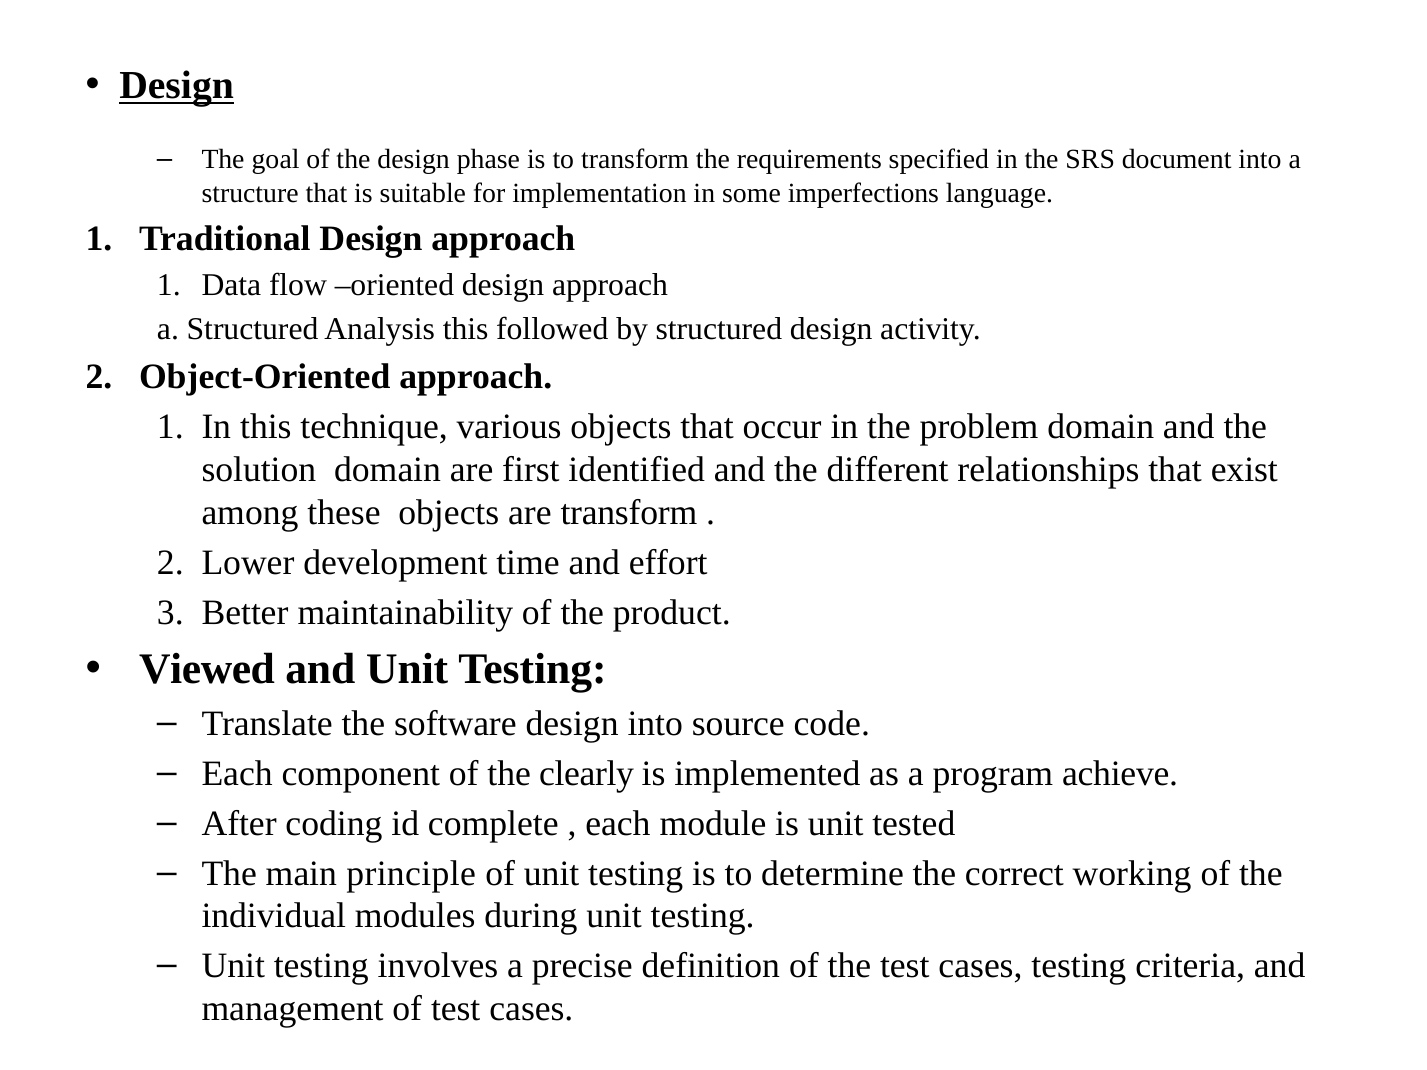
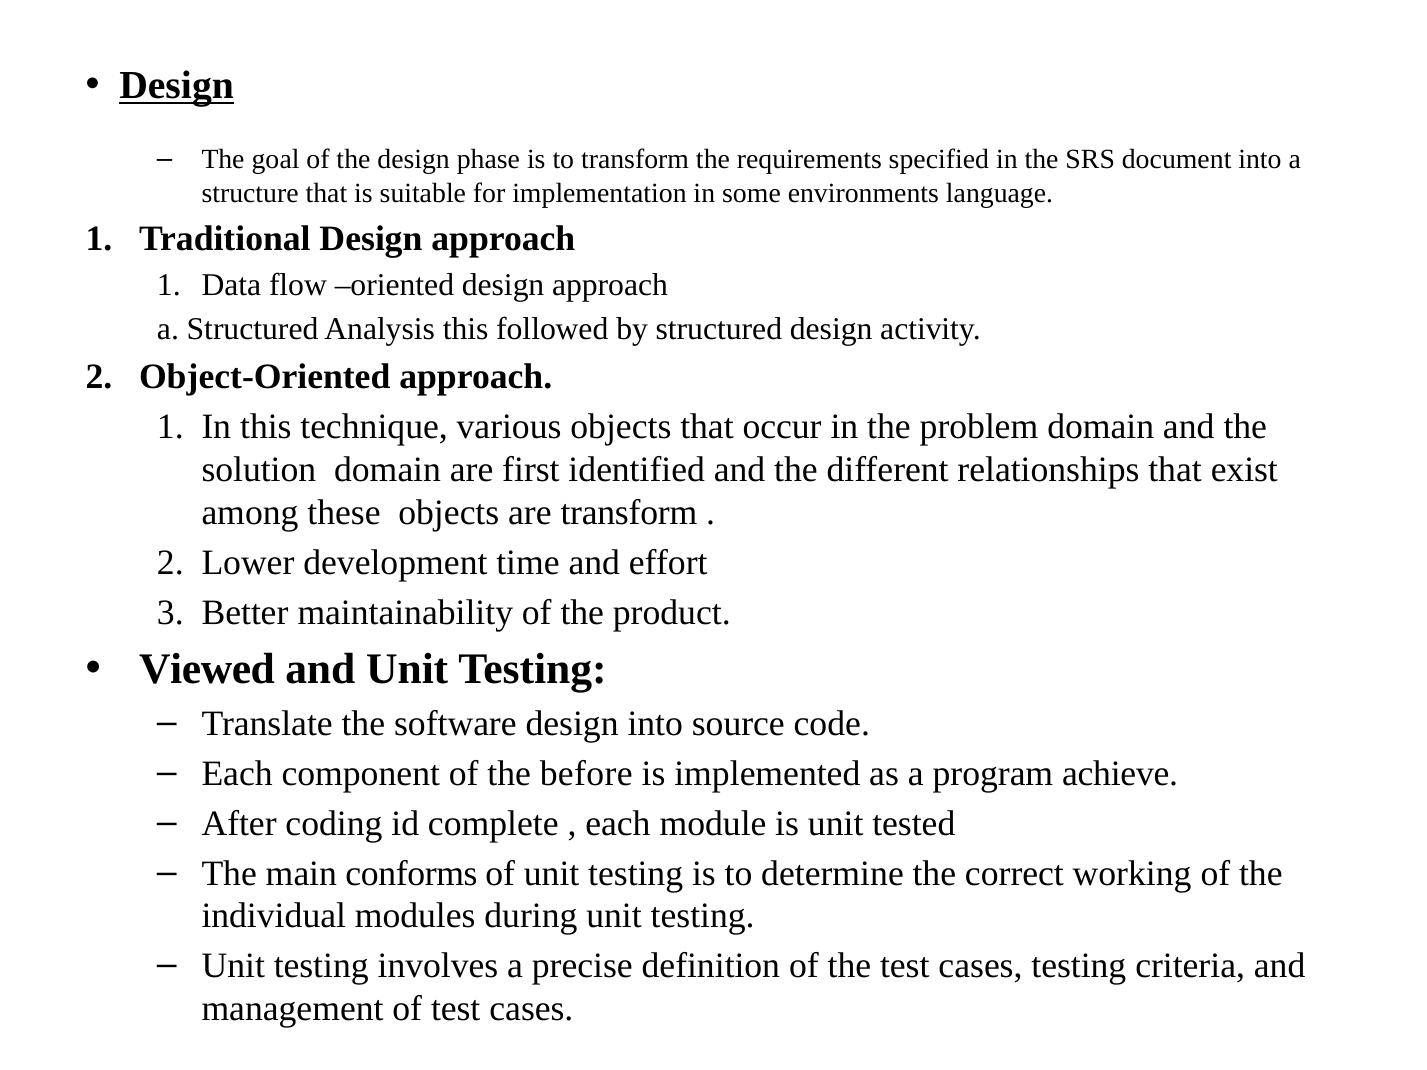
imperfections: imperfections -> environments
clearly: clearly -> before
principle: principle -> conforms
